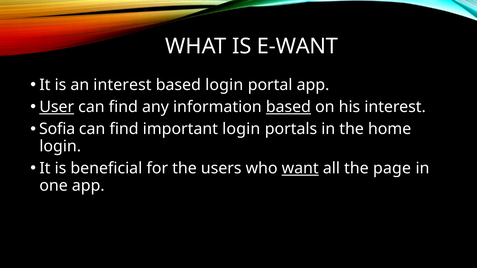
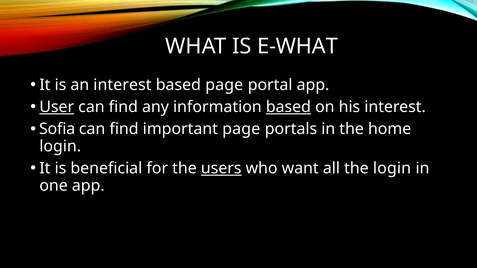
E-WANT: E-WANT -> E-WHAT
based login: login -> page
important login: login -> page
users underline: none -> present
want underline: present -> none
the page: page -> login
